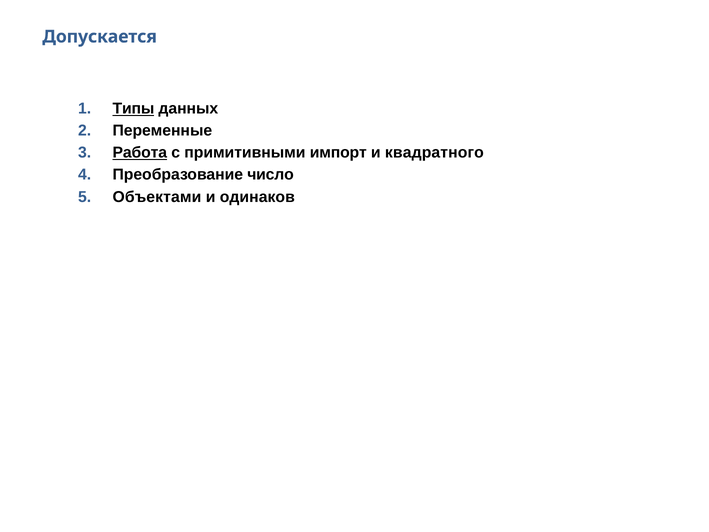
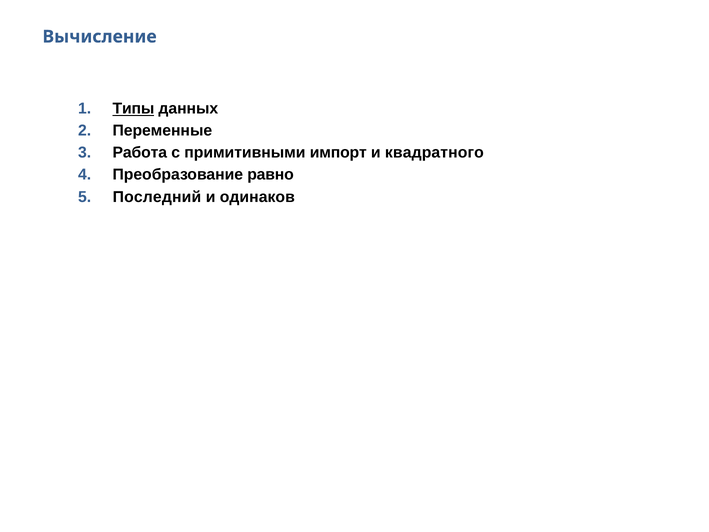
Допускается: Допускается -> Вычисление
Работа underline: present -> none
число: число -> равно
Объектами: Объектами -> Последний
